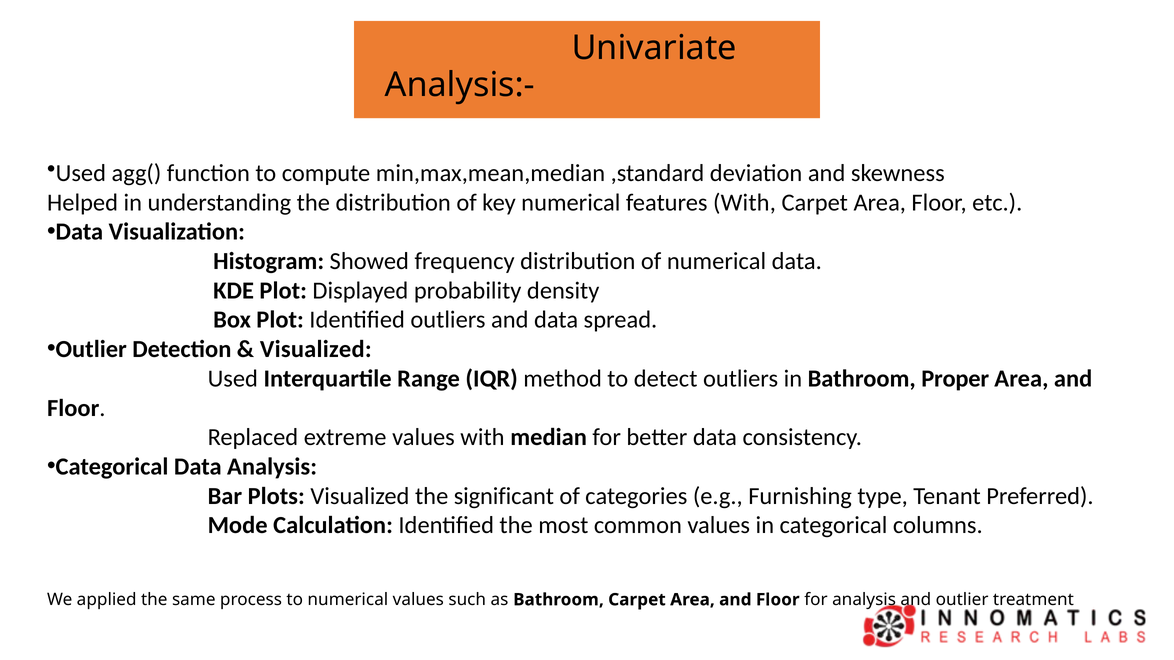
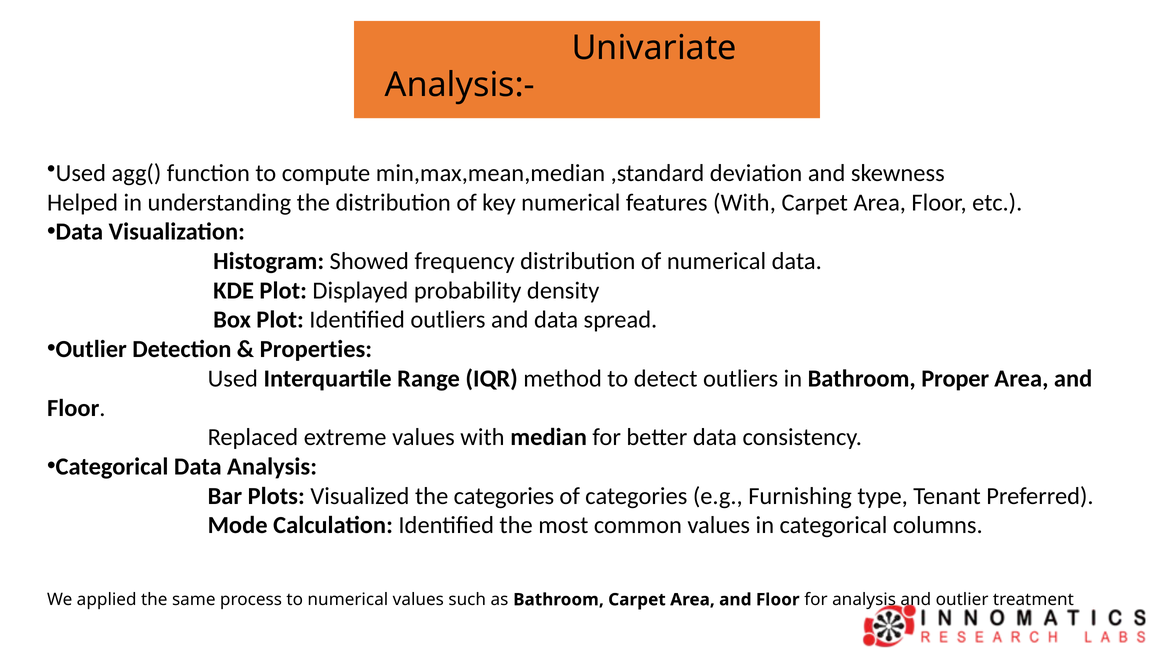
Visualized at (316, 349): Visualized -> Properties
the significant: significant -> categories
